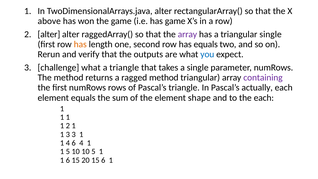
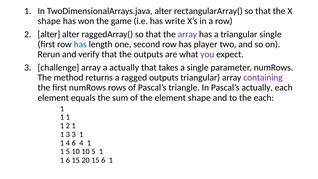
above at (49, 21): above -> shape
has game: game -> write
has at (80, 44) colour: orange -> blue
has equals: equals -> player
you colour: blue -> purple
challenge what: what -> array
a triangle: triangle -> actually
ragged method: method -> outputs
